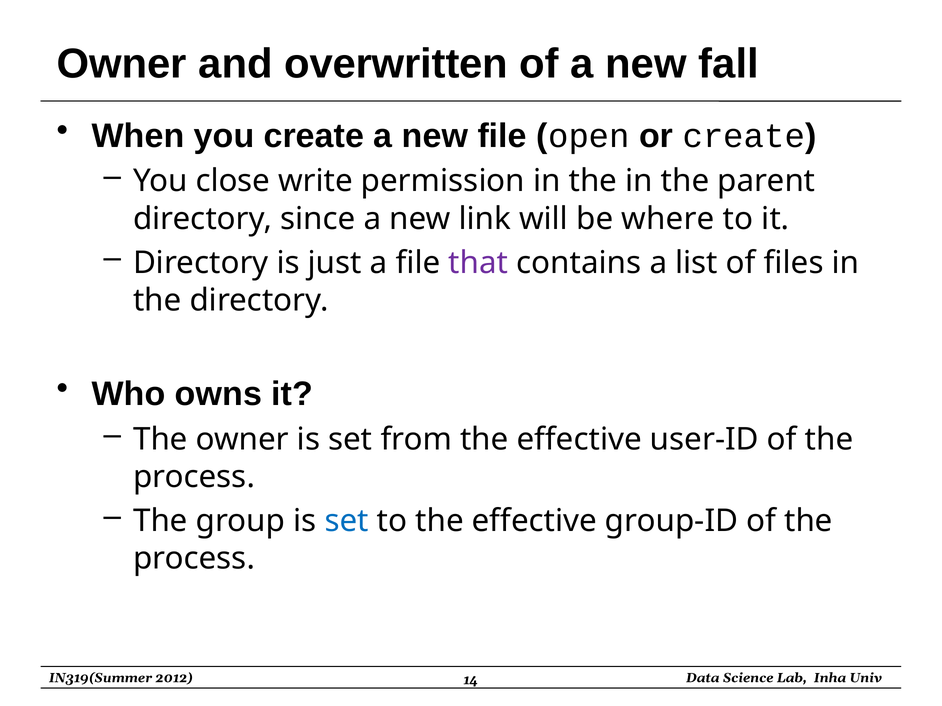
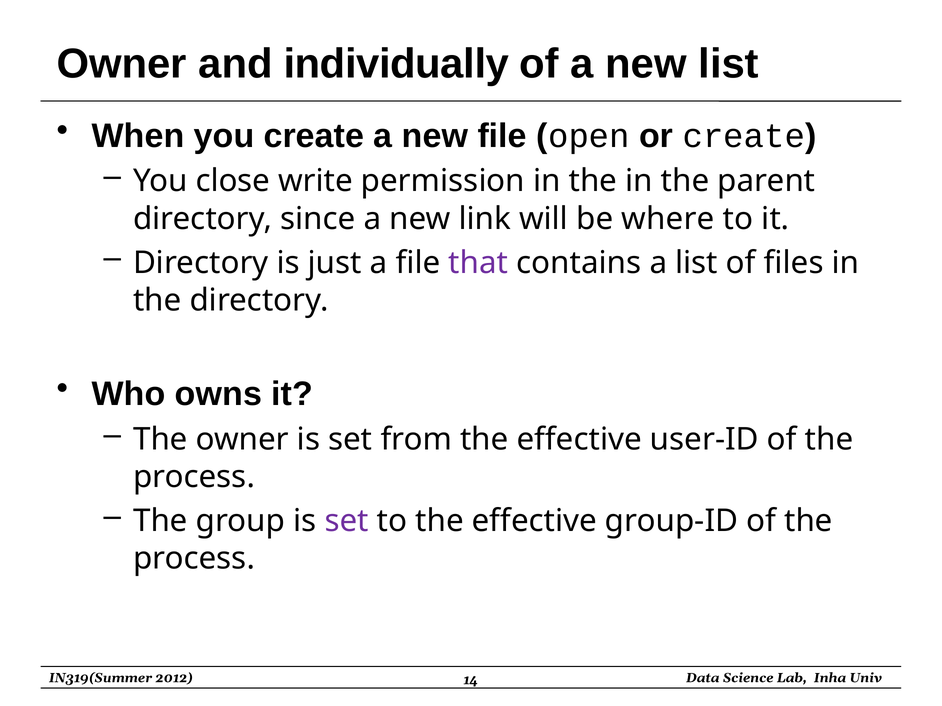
overwritten: overwritten -> individually
new fall: fall -> list
set at (347, 521) colour: blue -> purple
